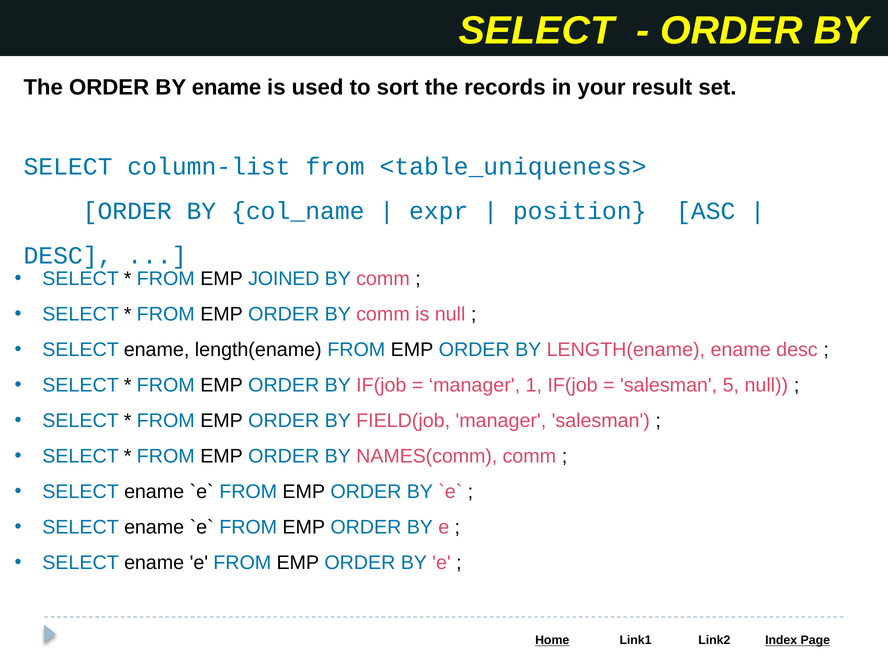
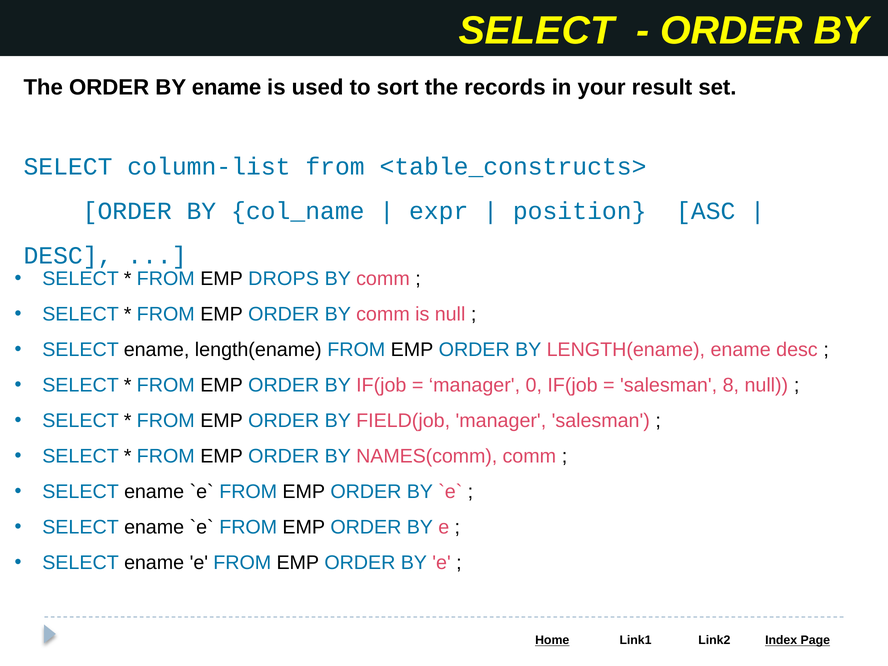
<table_uniqueness>: <table_uniqueness> -> <table_constructs>
JOINED: JOINED -> DROPS
1: 1 -> 0
5: 5 -> 8
